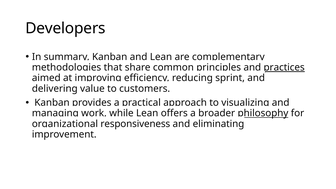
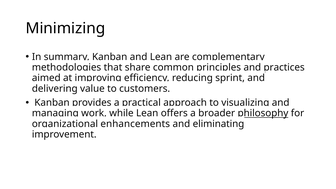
Developers: Developers -> Minimizing
practices underline: present -> none
responsiveness: responsiveness -> enhancements
